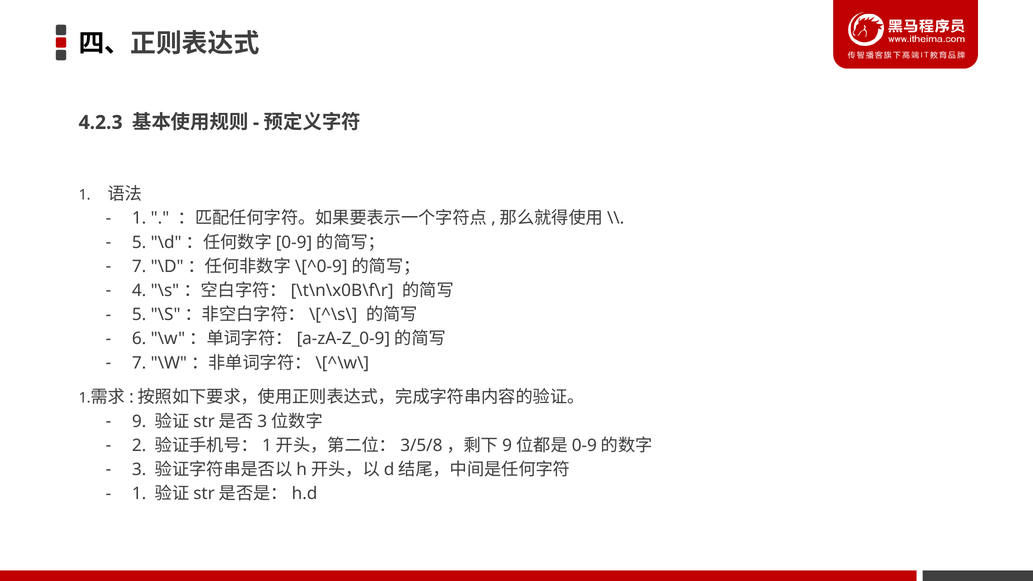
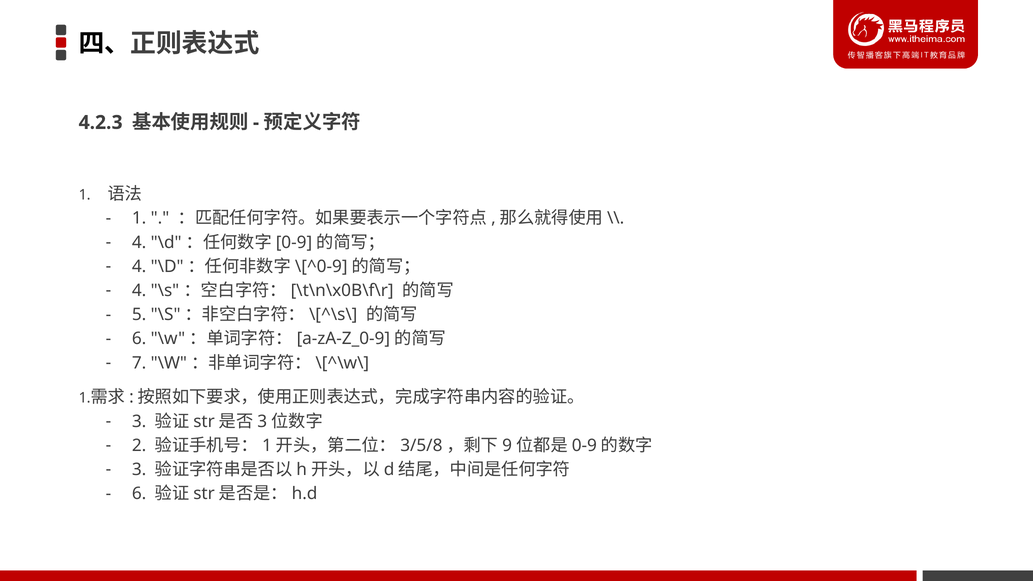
5 at (139, 242): 5 -> 4
7 at (139, 266): 7 -> 4
9 at (139, 421): 9 -> 3
1 at (139, 494): 1 -> 6
